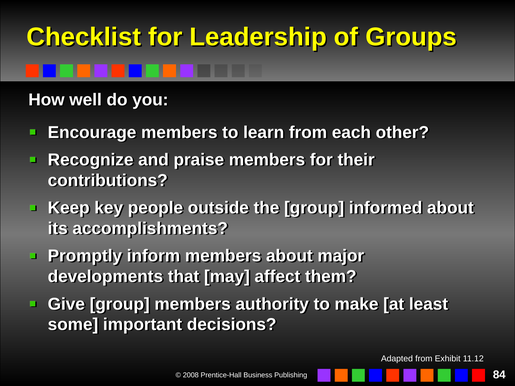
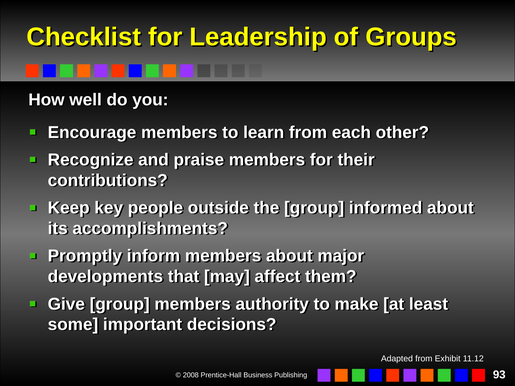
84: 84 -> 93
